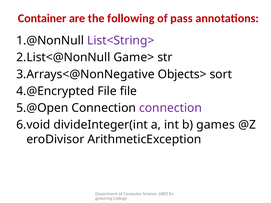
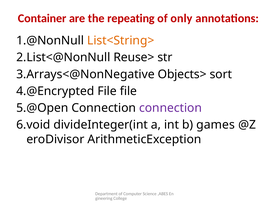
following: following -> repeating
pass: pass -> only
List<String> colour: purple -> orange
Game>: Game> -> Reuse>
